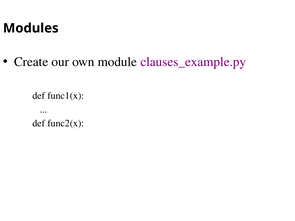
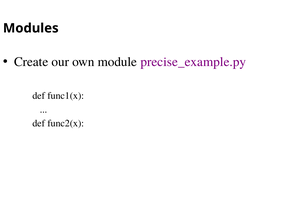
clauses_example.py: clauses_example.py -> precise_example.py
